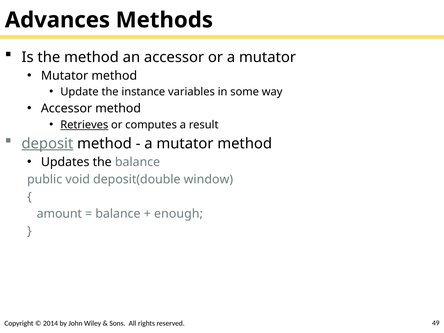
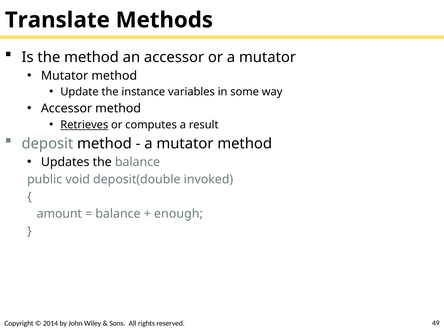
Advances: Advances -> Translate
deposit underline: present -> none
window: window -> invoked
